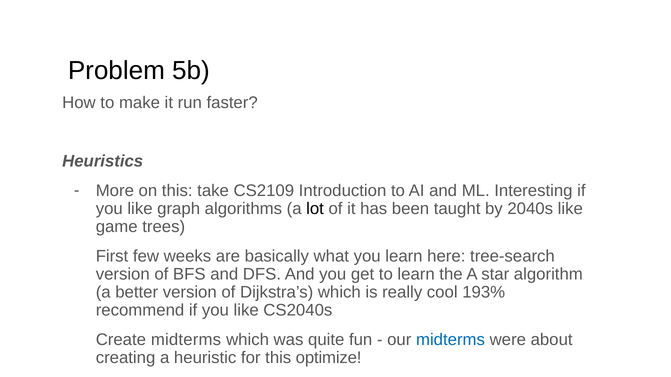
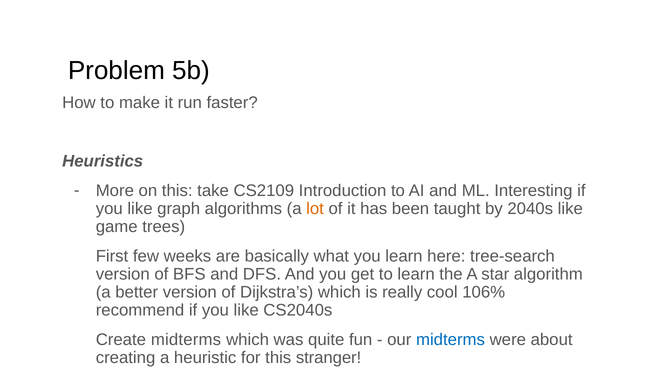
lot colour: black -> orange
193%: 193% -> 106%
optimize: optimize -> stranger
